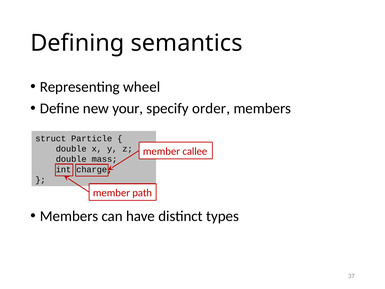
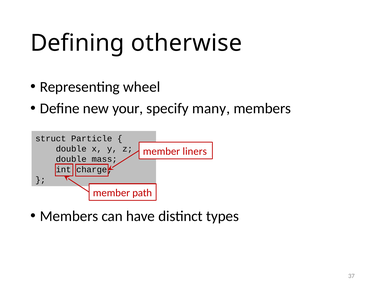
semantics: semantics -> otherwise
order: order -> many
callee: callee -> liners
